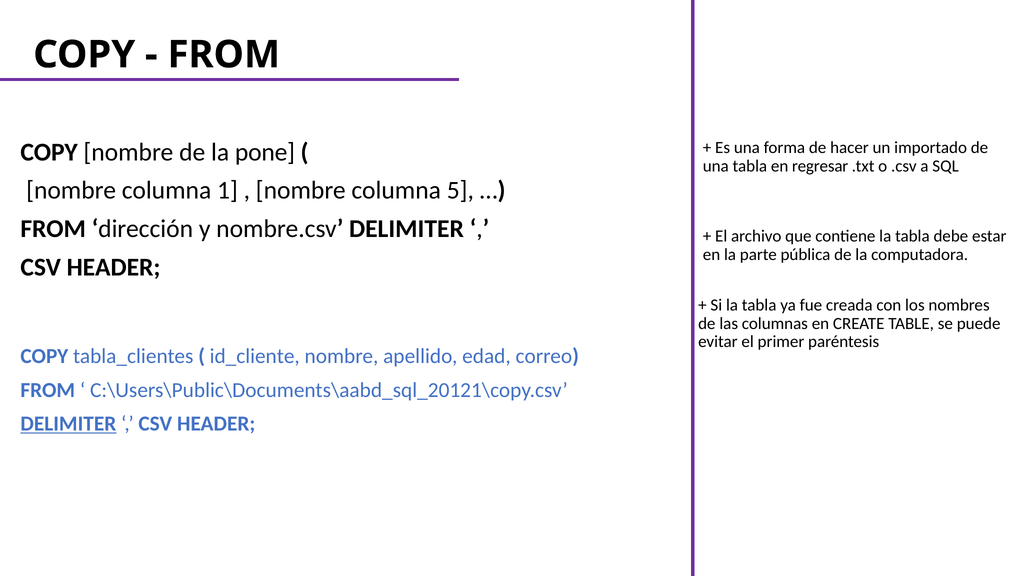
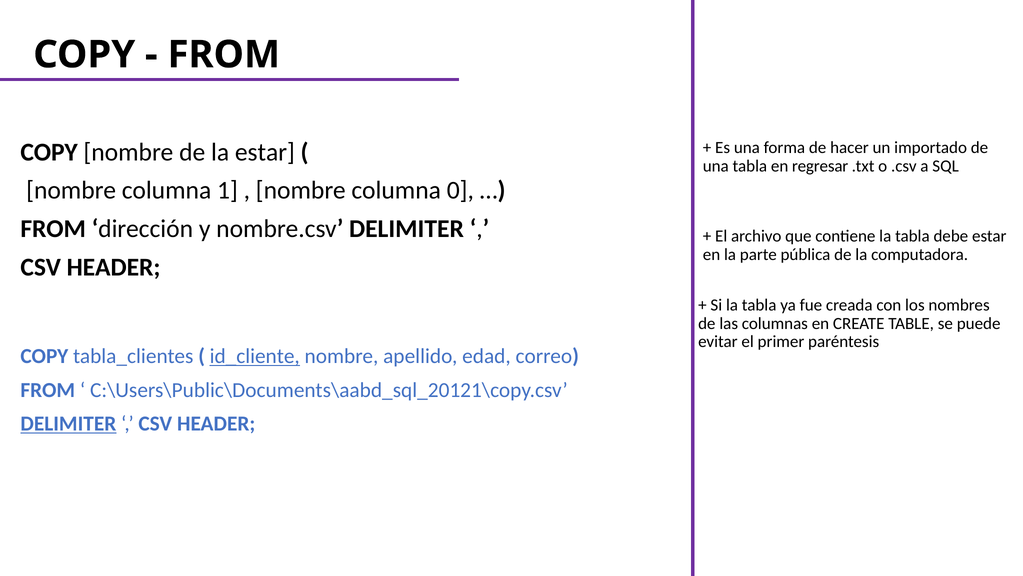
la pone: pone -> estar
5: 5 -> 0
id_cliente underline: none -> present
